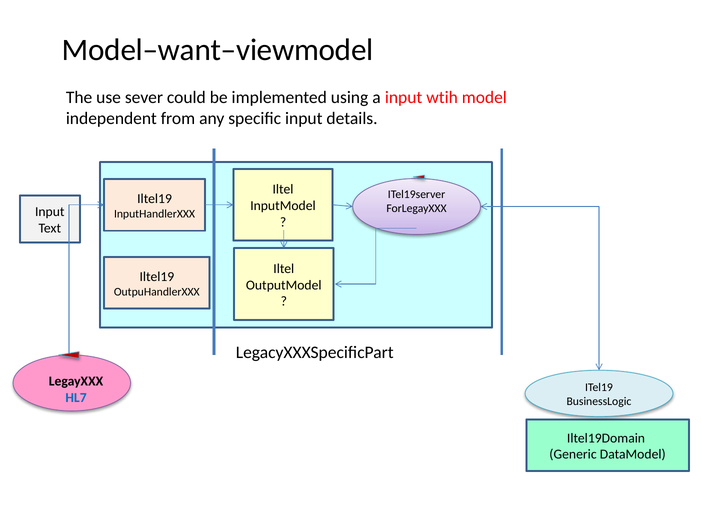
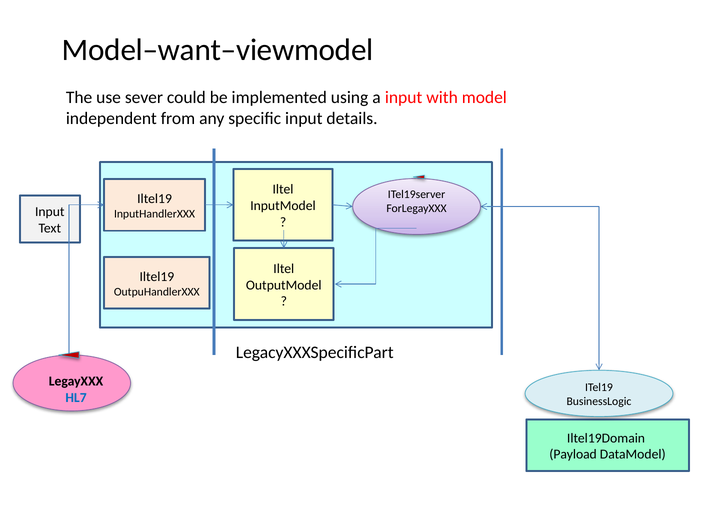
wtih: wtih -> with
Generic: Generic -> Payload
